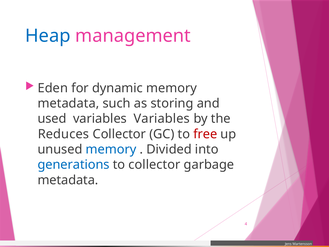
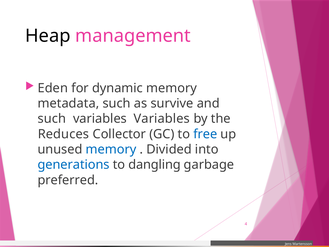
Heap colour: blue -> black
storing: storing -> survive
used at (52, 119): used -> such
free colour: red -> blue
to collector: collector -> dangling
metadata at (68, 180): metadata -> preferred
